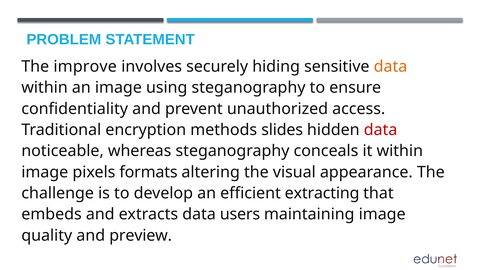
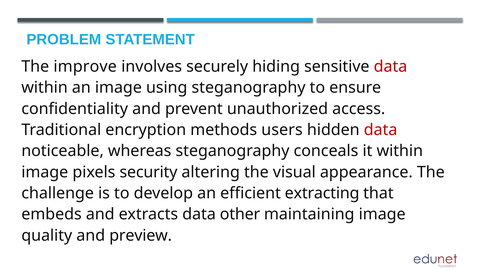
data at (390, 67) colour: orange -> red
slides: slides -> users
formats: formats -> security
users: users -> other
